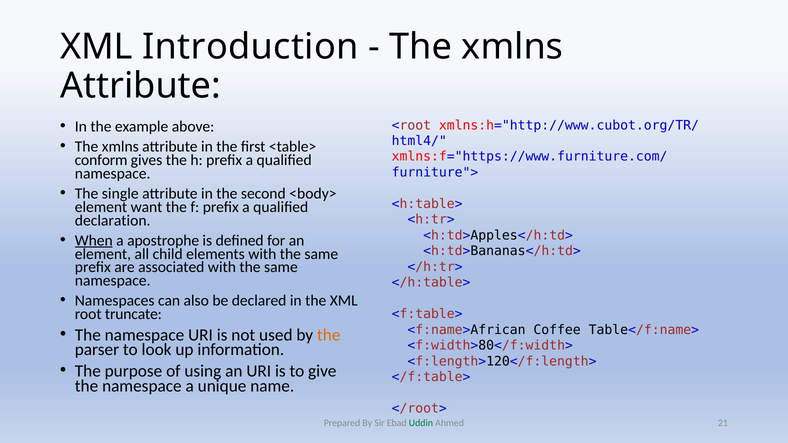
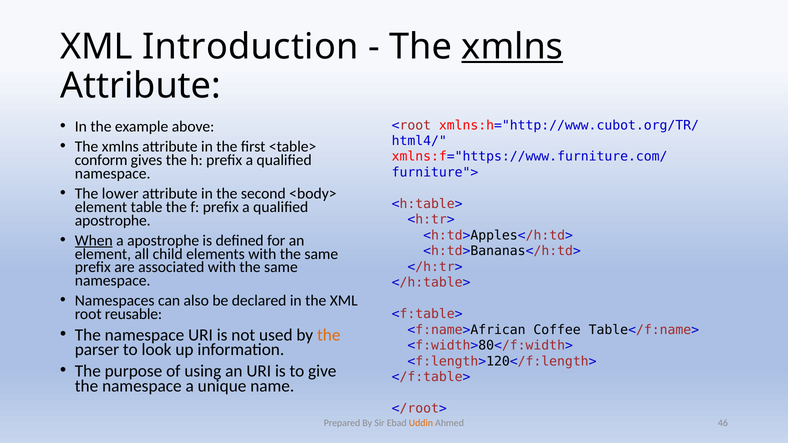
xmlns at (512, 47) underline: none -> present
single: single -> lower
want: want -> table
declaration at (113, 221): declaration -> apostrophe
truncate: truncate -> reusable
Uddin colour: green -> orange
21: 21 -> 46
